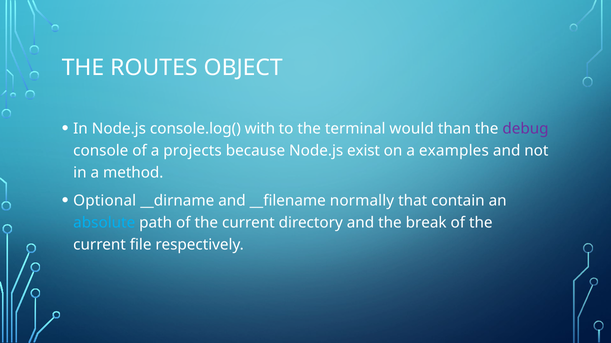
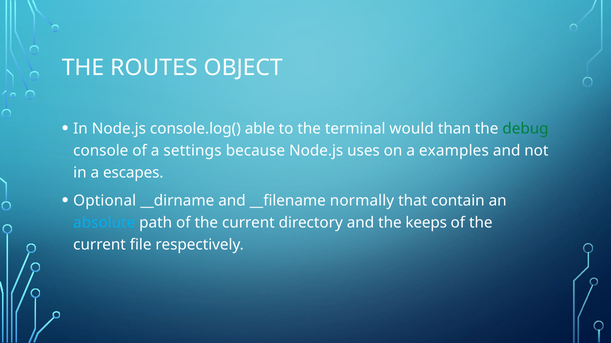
with: with -> able
debug colour: purple -> green
projects: projects -> settings
exist: exist -> uses
method: method -> escapes
break: break -> keeps
